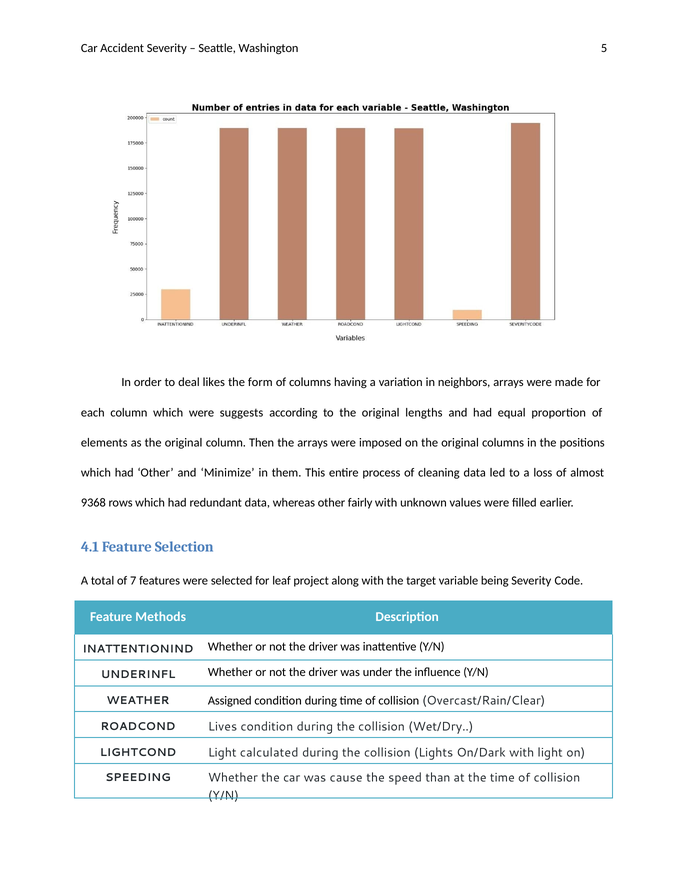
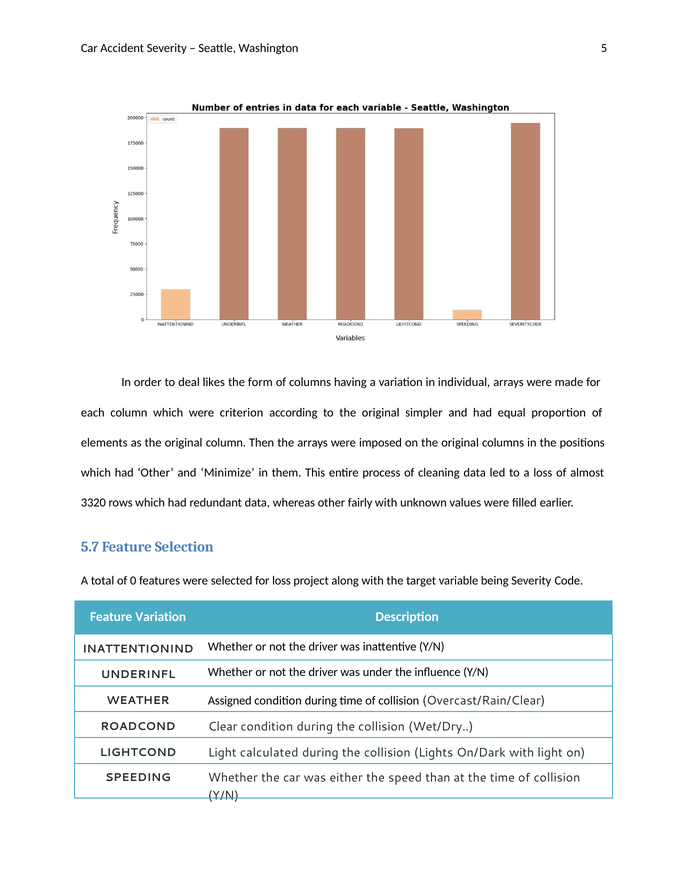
neighbors: neighbors -> individual
suggests: suggests -> criterion
lengths: lengths -> simpler
9368: 9368 -> 3320
4.1: 4.1 -> 5.7
7: 7 -> 0
for leaf: leaf -> loss
Feature Methods: Methods -> Variation
Lives: Lives -> Clear
cause: cause -> either
